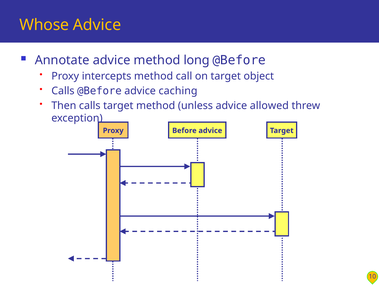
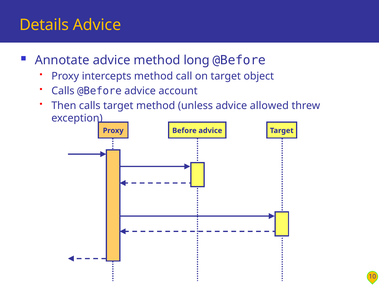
Whose: Whose -> Details
caching: caching -> account
